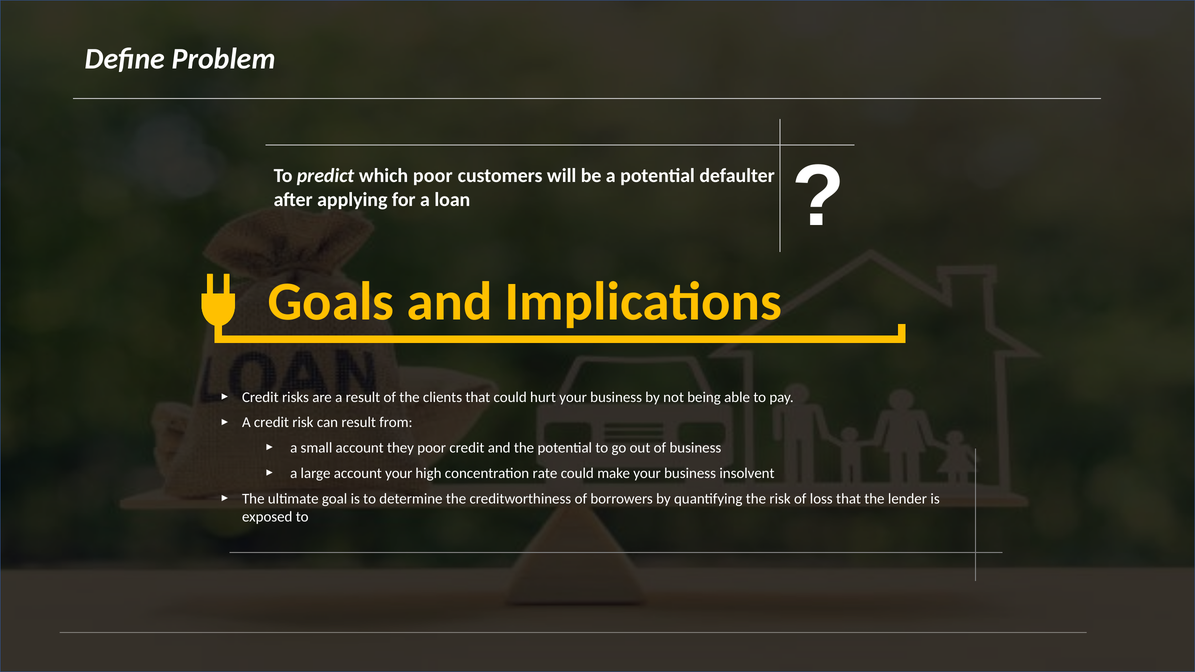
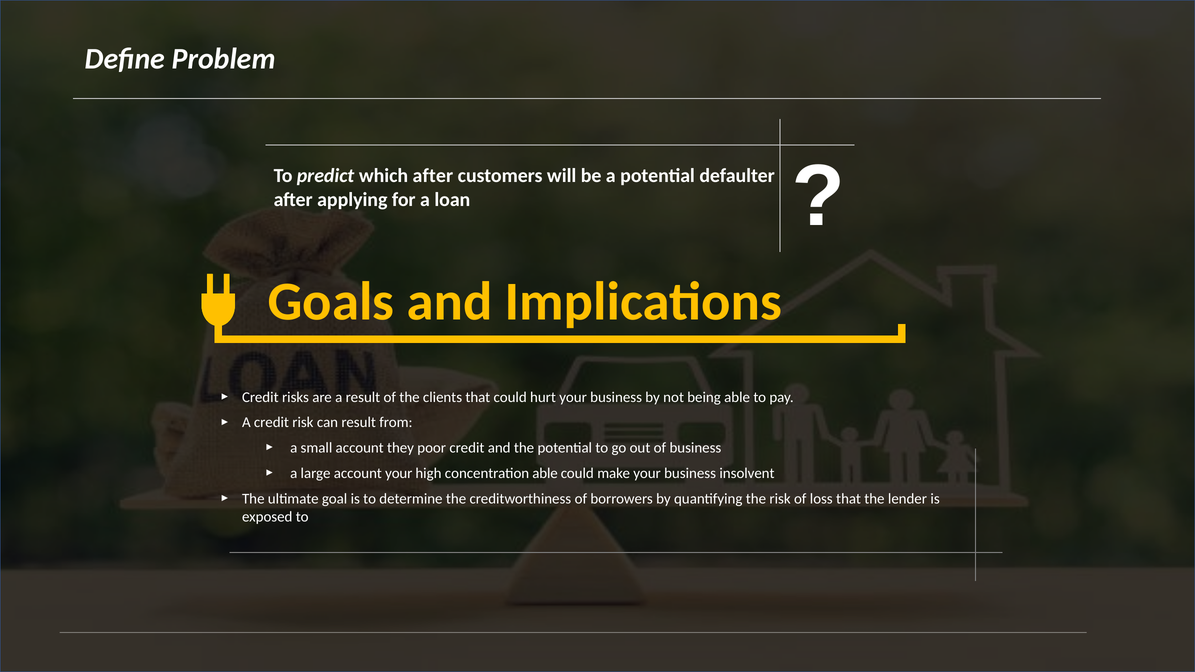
which poor: poor -> after
concentration rate: rate -> able
